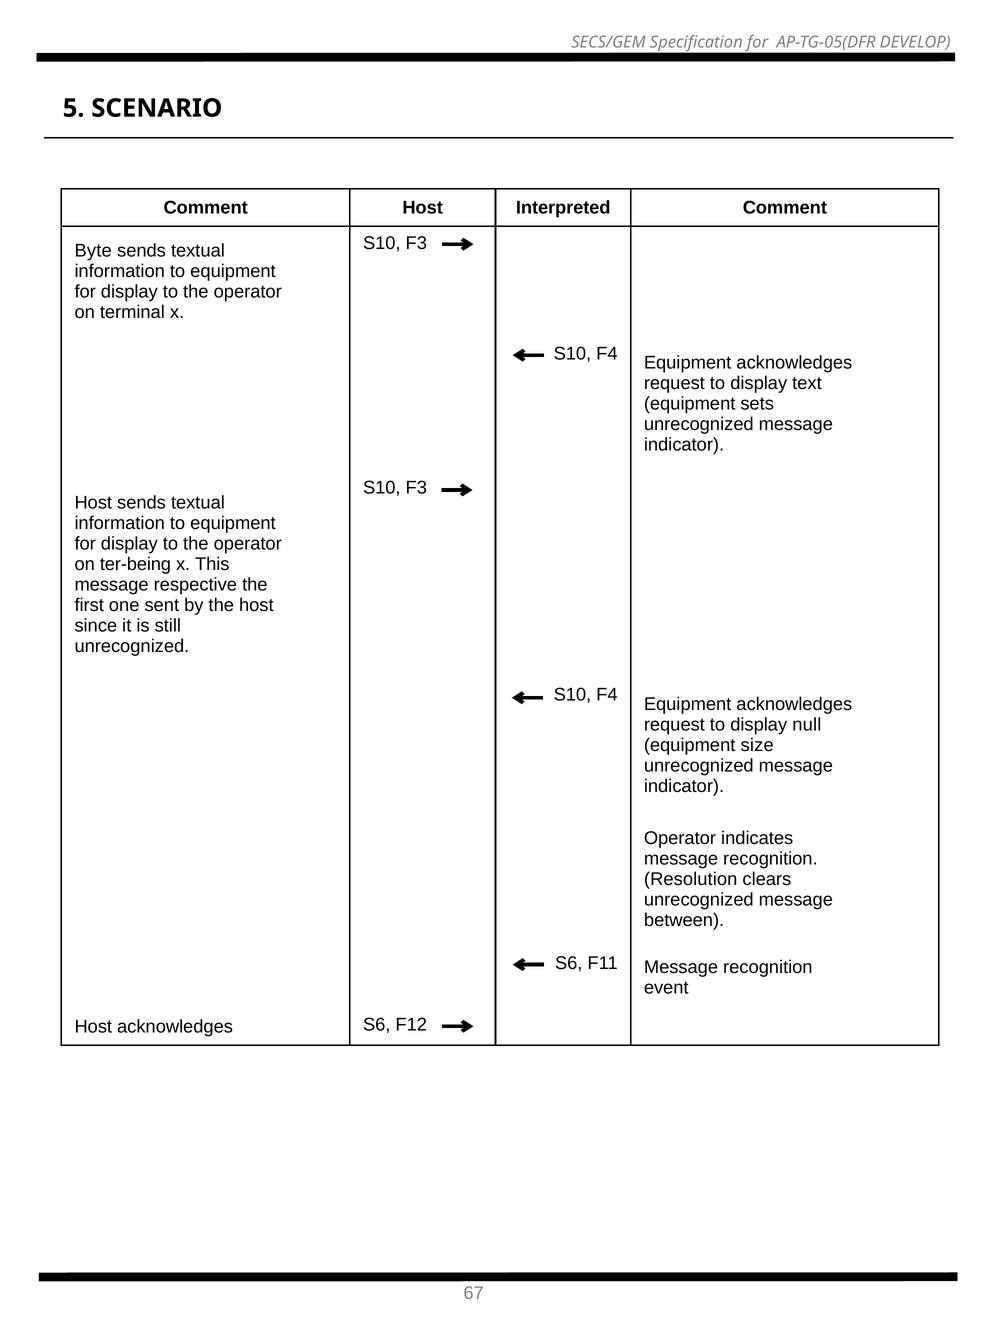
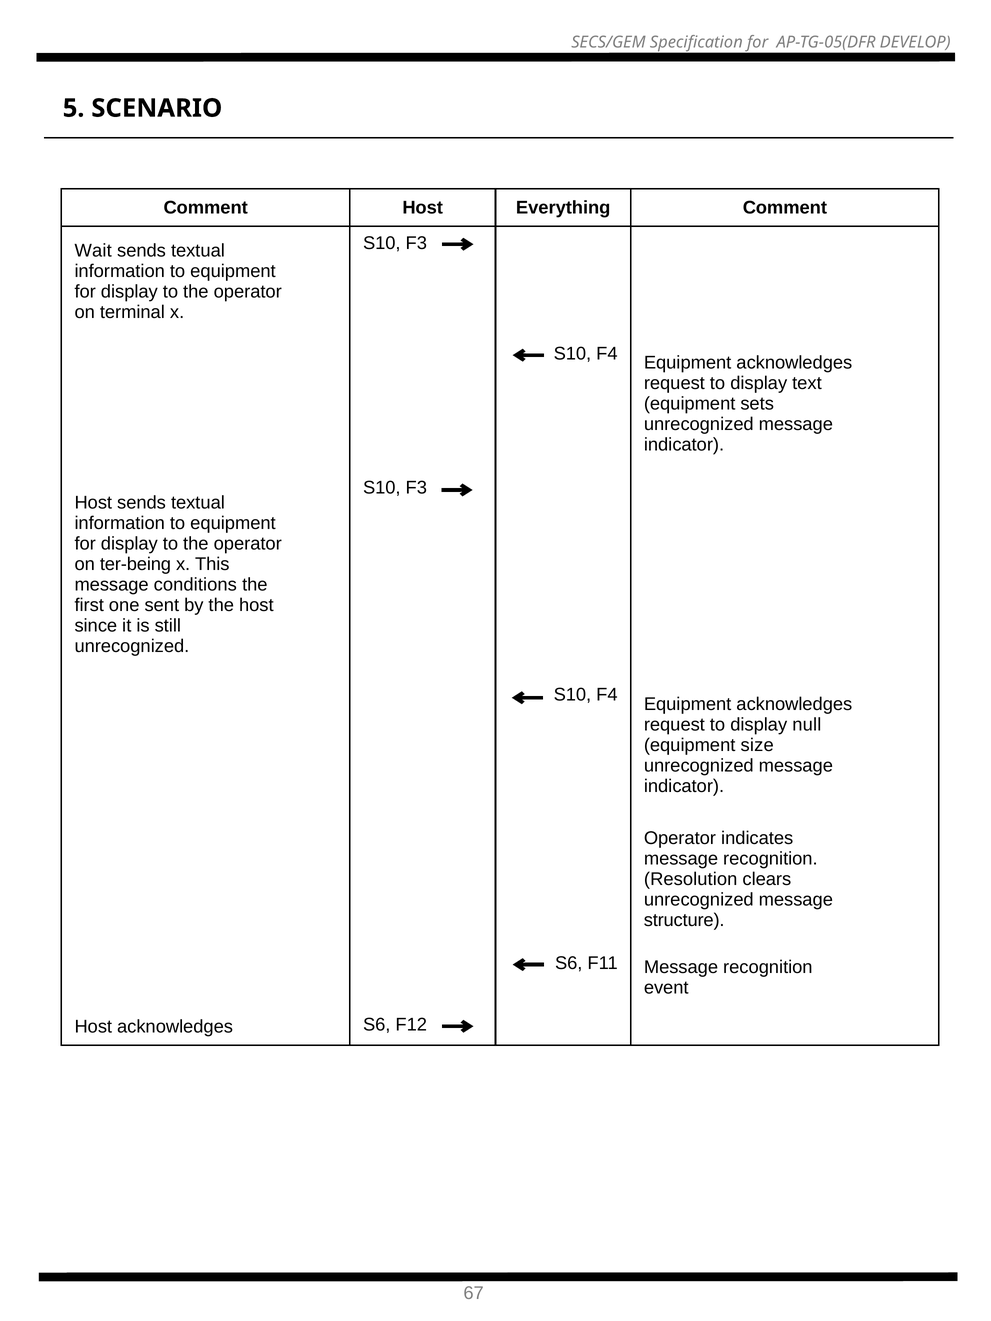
Interpreted: Interpreted -> Everything
Byte: Byte -> Wait
respective: respective -> conditions
between: between -> structure
